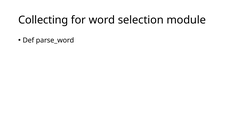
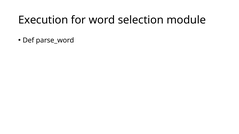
Collecting: Collecting -> Execution
